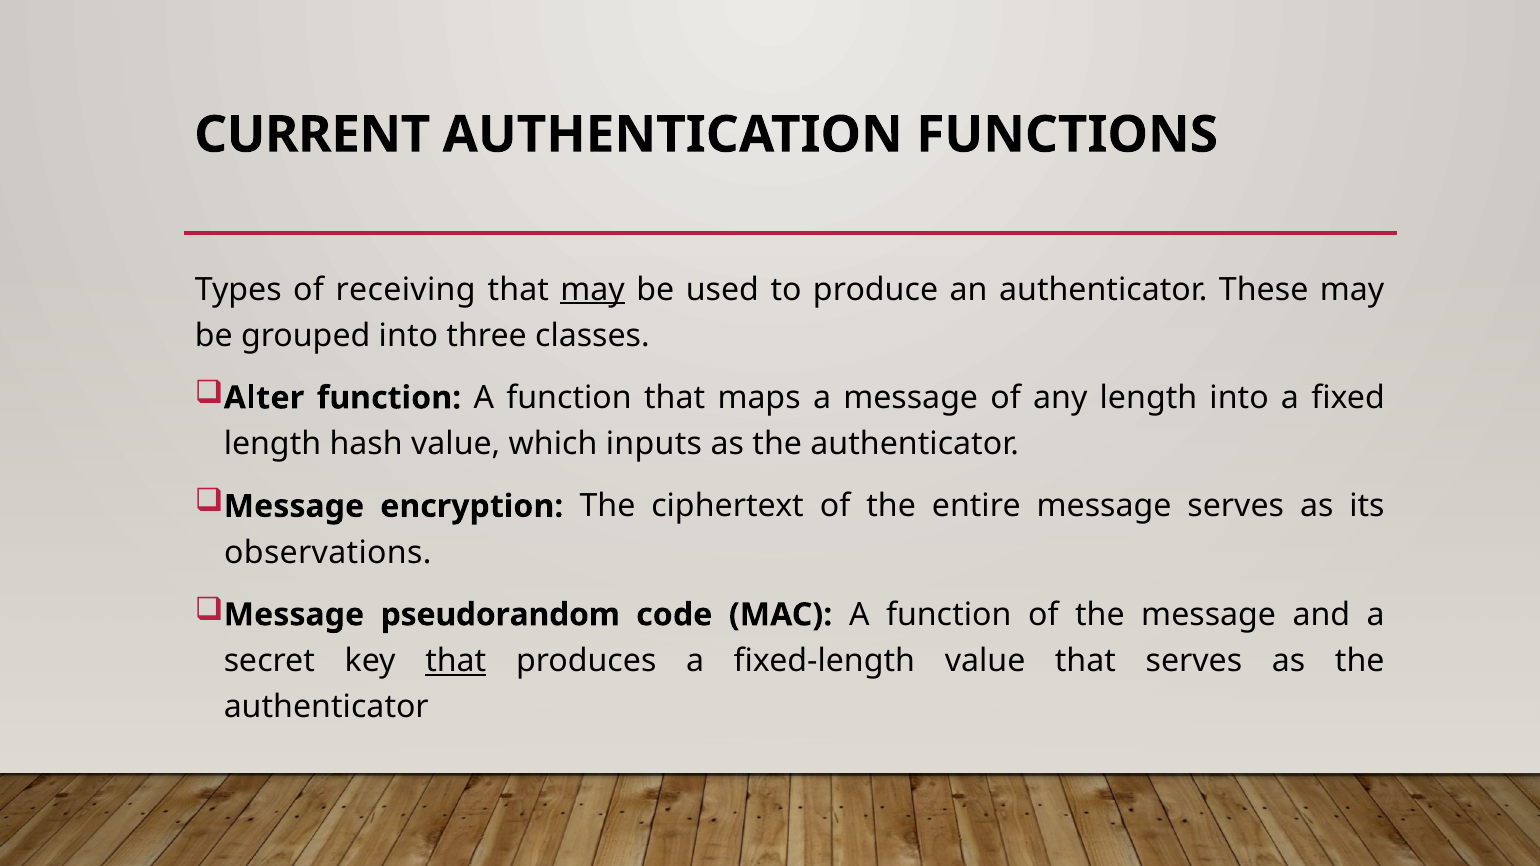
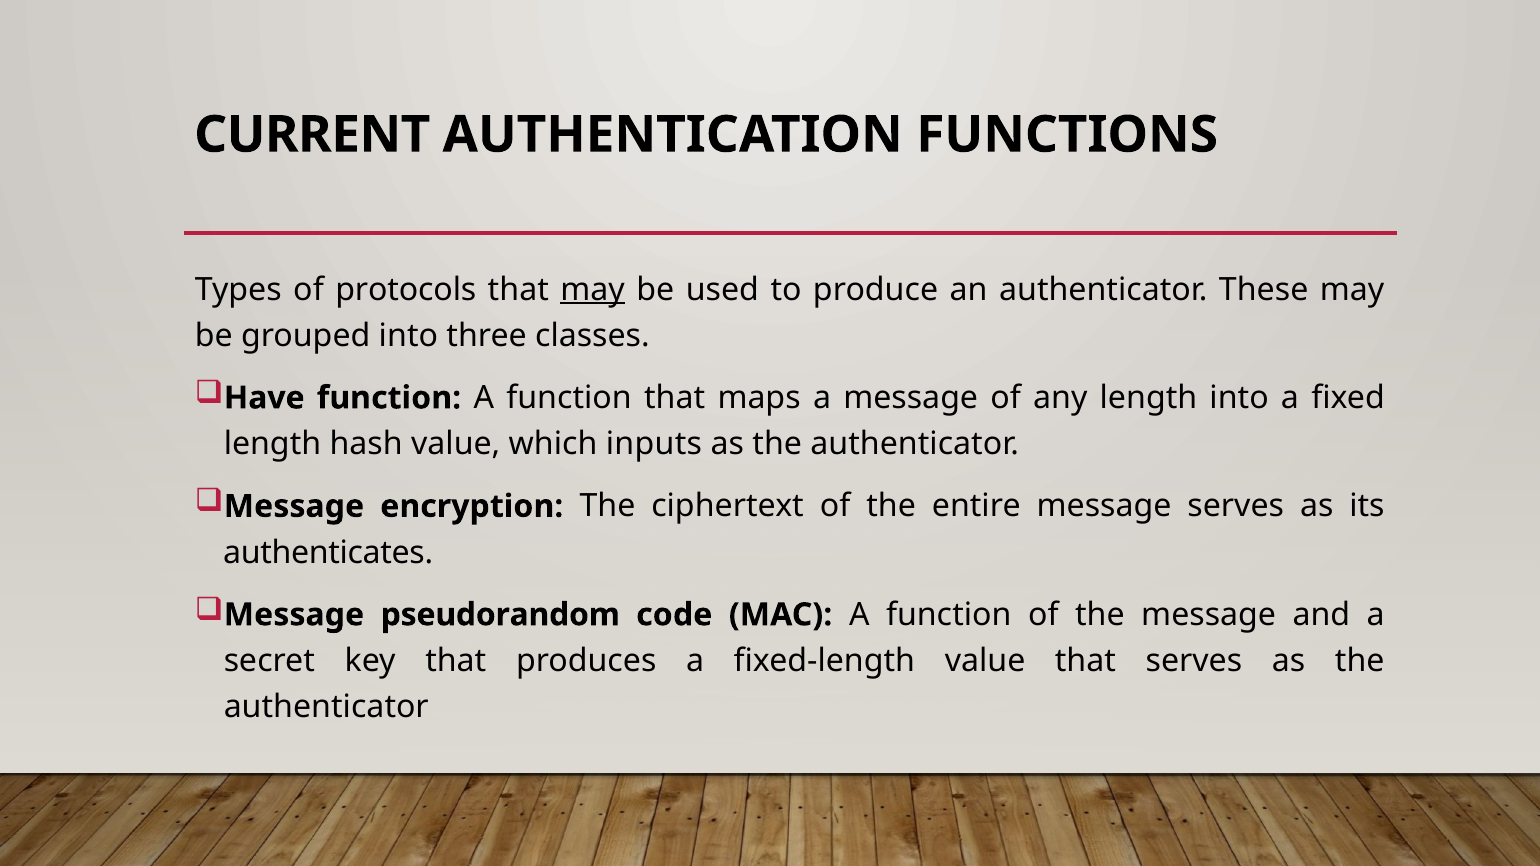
receiving: receiving -> protocols
Alter: Alter -> Have
observations: observations -> authenticates
that at (456, 661) underline: present -> none
